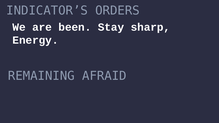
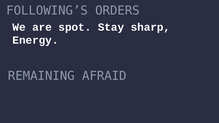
INDICATOR’S: INDICATOR’S -> FOLLOWING’S
been: been -> spot
